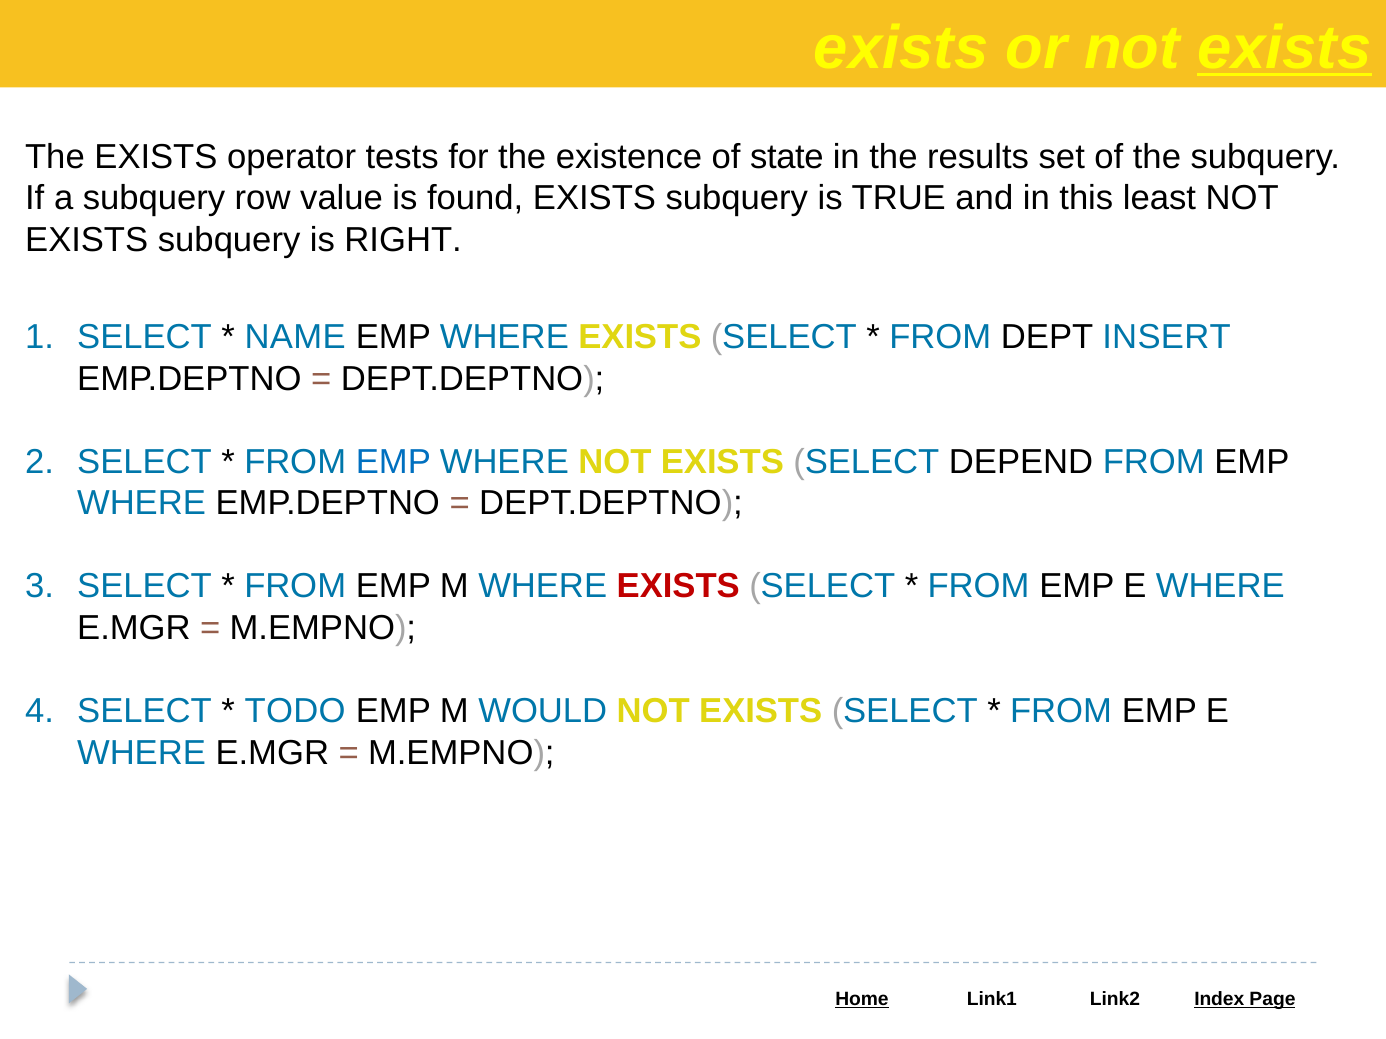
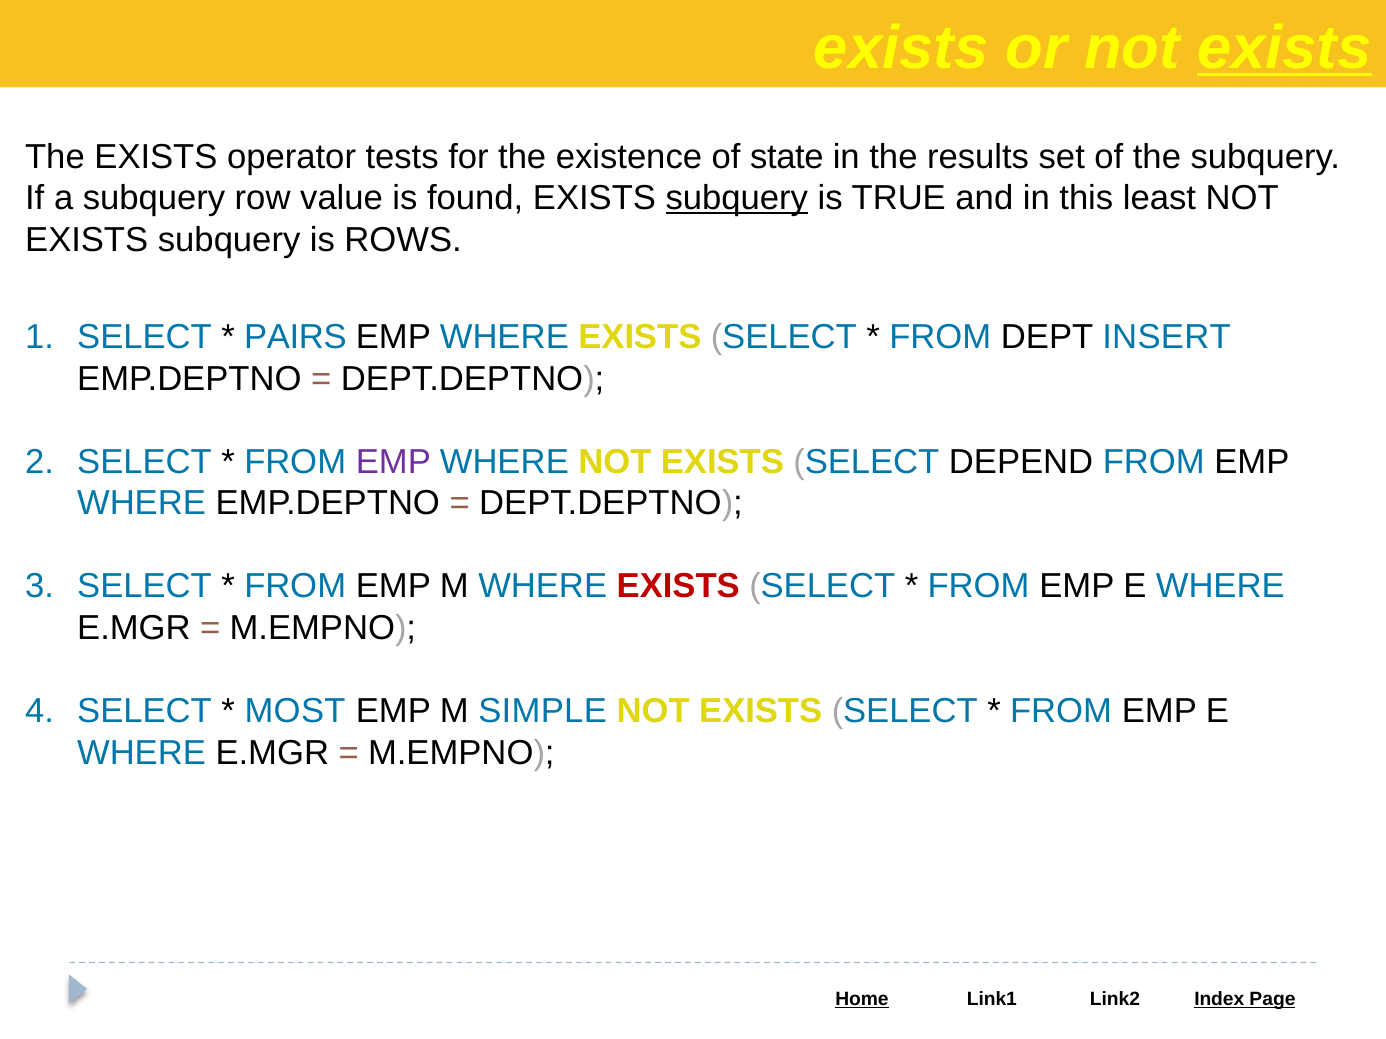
subquery at (737, 199) underline: none -> present
RIGHT: RIGHT -> ROWS
NAME: NAME -> PAIRS
EMP at (393, 462) colour: blue -> purple
TODO: TODO -> MOST
WOULD: WOULD -> SIMPLE
